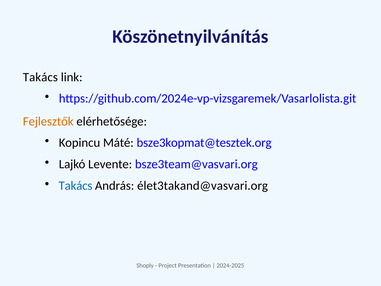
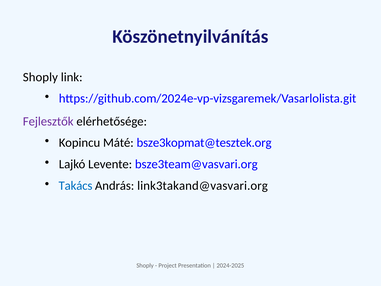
Takács at (40, 77): Takács -> Shoply
Fejlesztők colour: orange -> purple
élet3takand@vasvari.org: élet3takand@vasvari.org -> link3takand@vasvari.org
